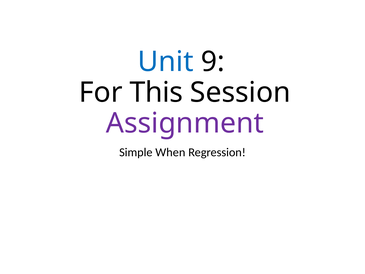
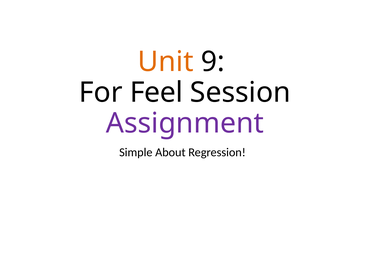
Unit colour: blue -> orange
This: This -> Feel
When: When -> About
